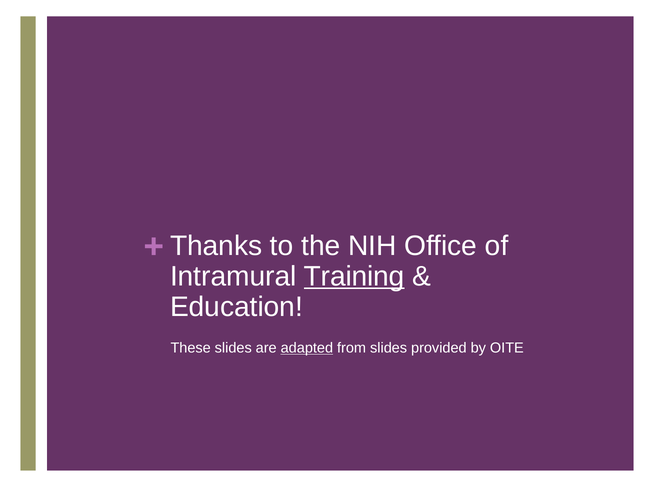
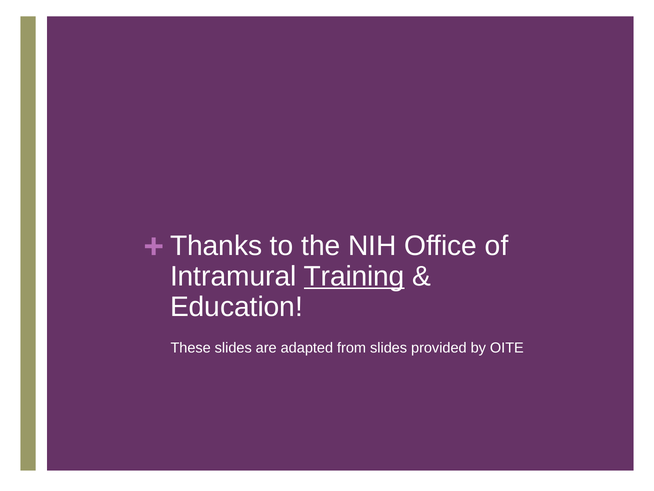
adapted underline: present -> none
